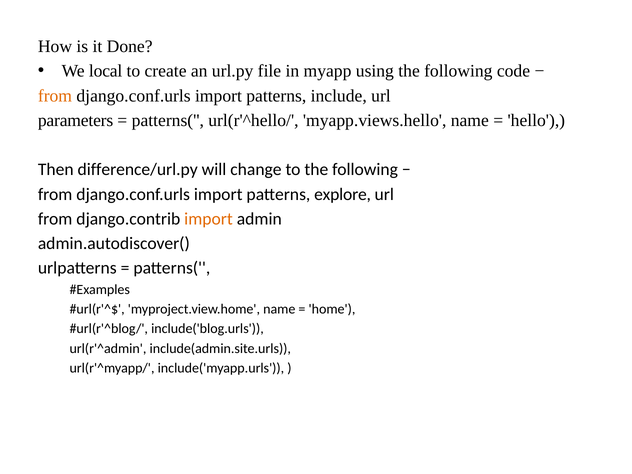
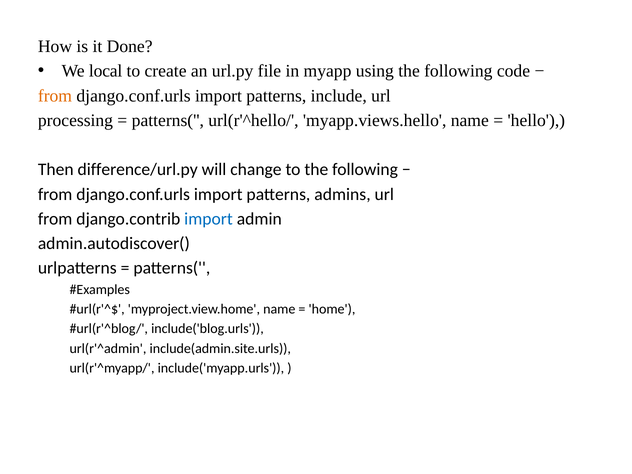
parameters: parameters -> processing
explore: explore -> admins
import at (209, 219) colour: orange -> blue
